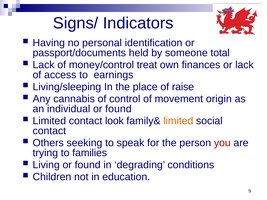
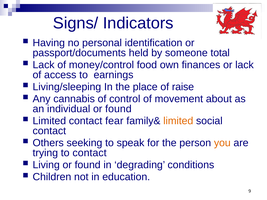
treat: treat -> food
origin: origin -> about
look: look -> fear
you colour: red -> orange
to families: families -> contact
